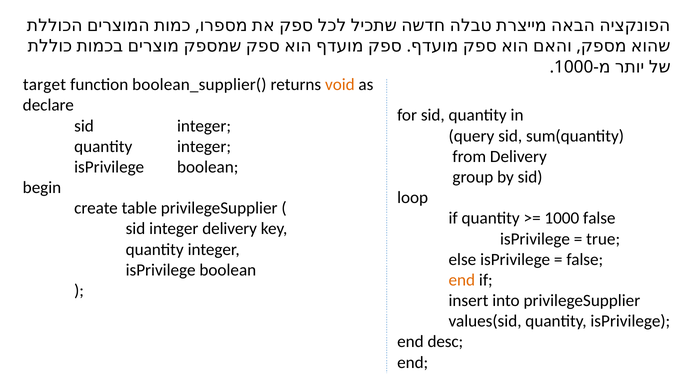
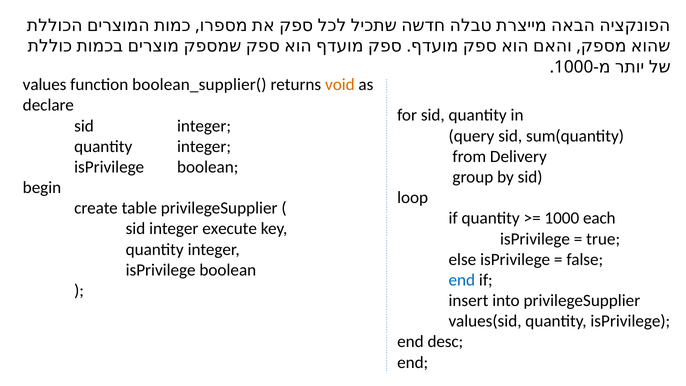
target: target -> values
1000 false: false -> each
integer delivery: delivery -> execute
end at (462, 280) colour: orange -> blue
